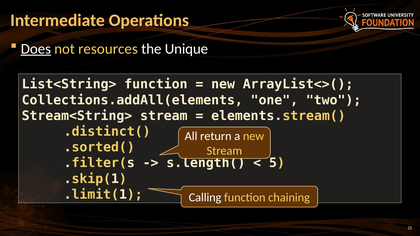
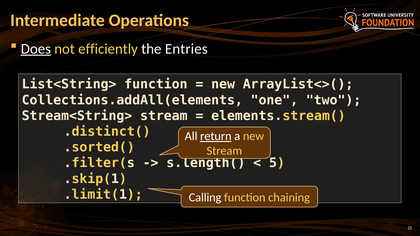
resources: resources -> efficiently
Unique: Unique -> Entries
return underline: none -> present
